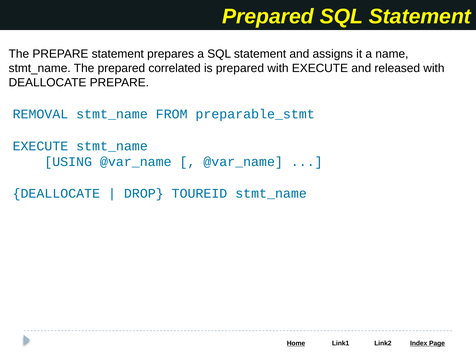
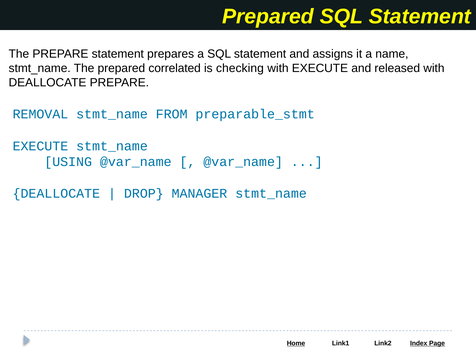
is prepared: prepared -> checking
TOUREID: TOUREID -> MANAGER
